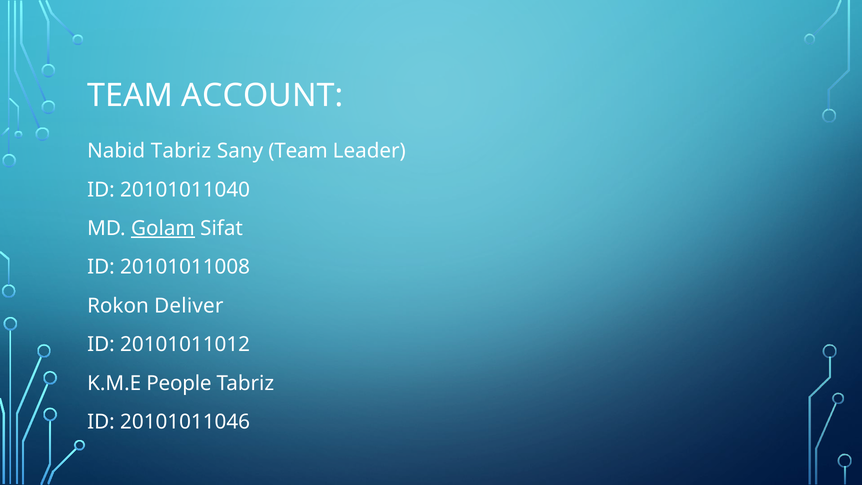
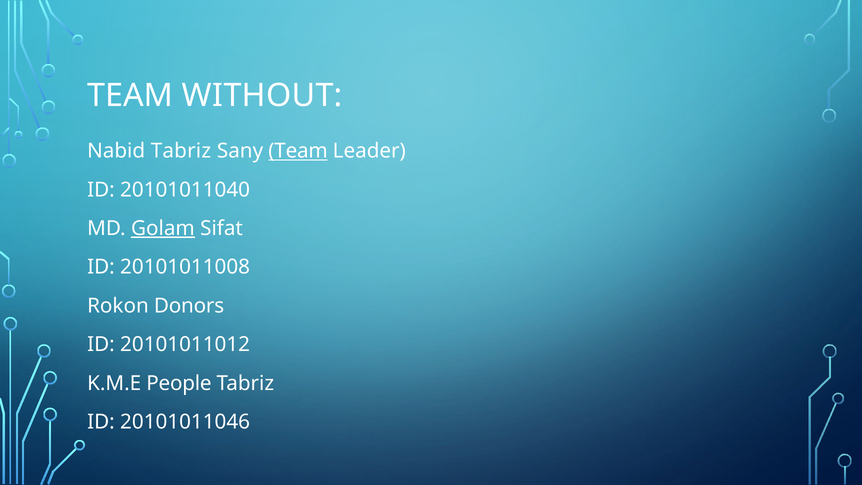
ACCOUNT: ACCOUNT -> WITHOUT
Team at (298, 151) underline: none -> present
Deliver: Deliver -> Donors
